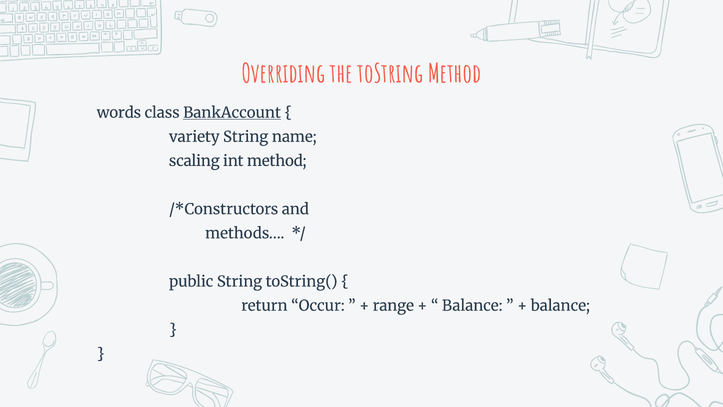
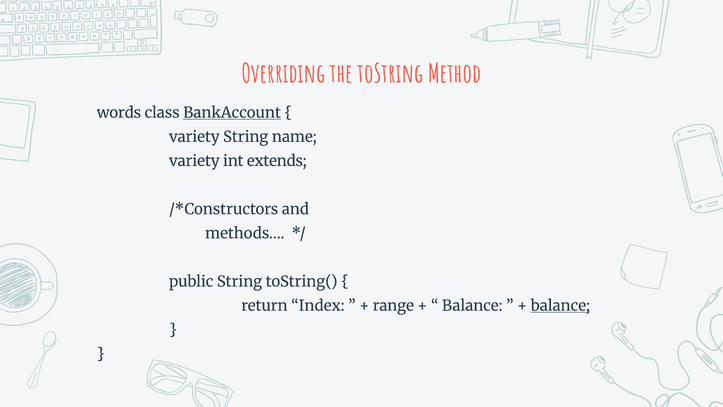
scaling at (194, 161): scaling -> variety
int method: method -> extends
Occur: Occur -> Index
balance at (560, 306) underline: none -> present
